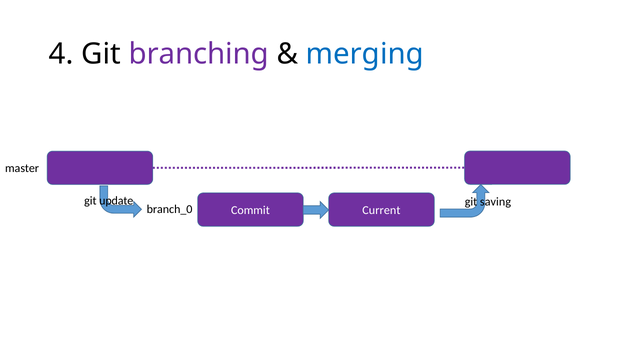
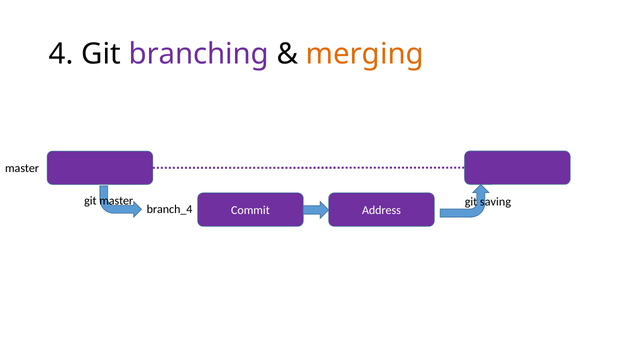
merging colour: blue -> orange
git update: update -> master
branch_0: branch_0 -> branch_4
Current: Current -> Address
